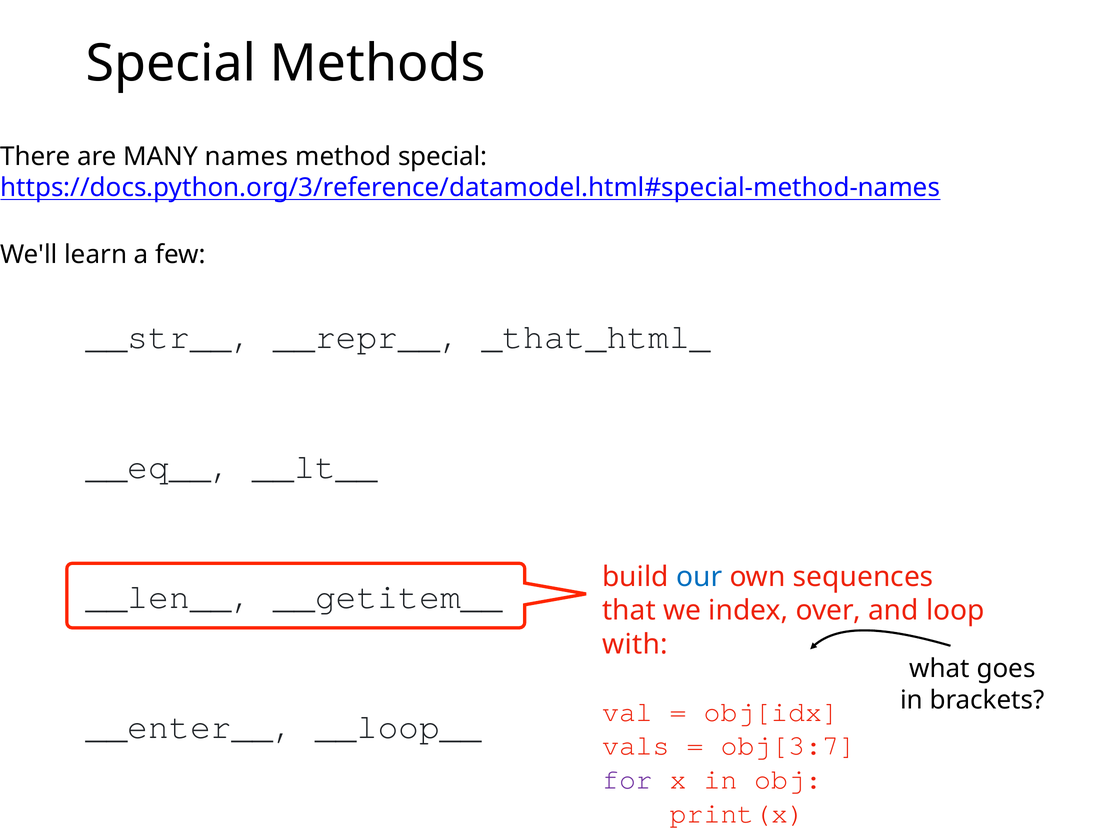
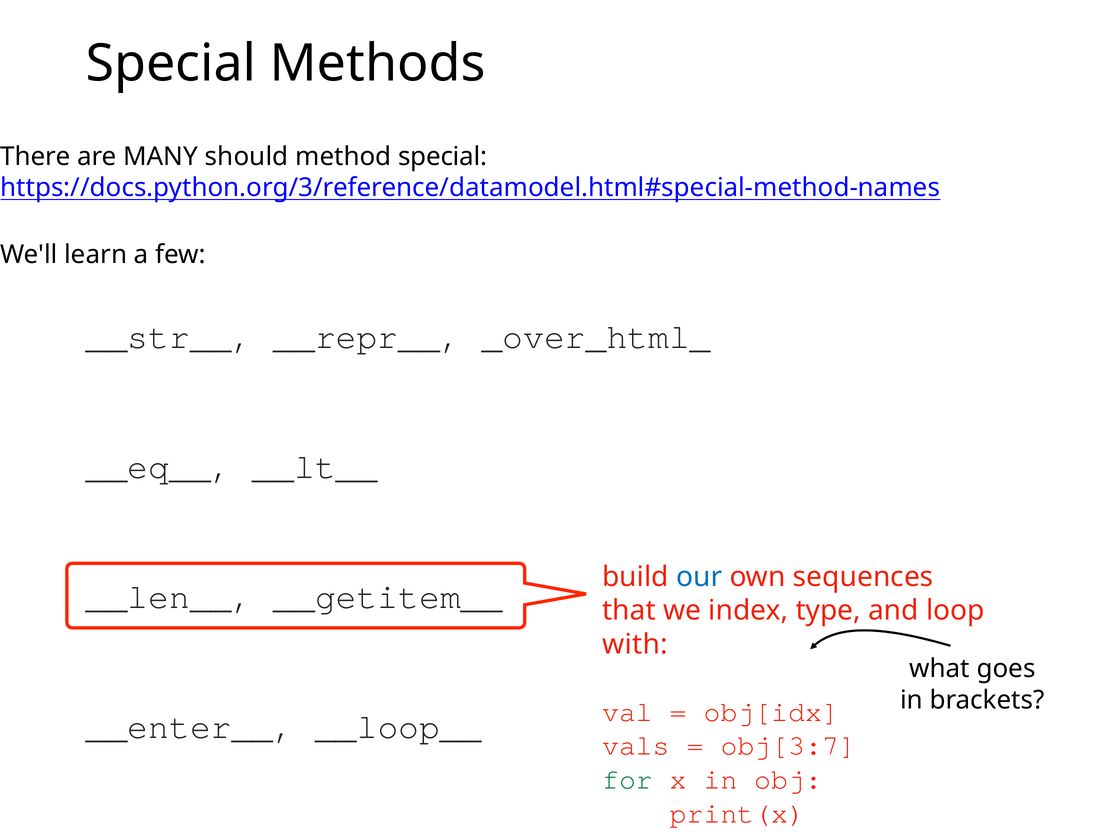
names: names -> should
_that_html_: _that_html_ -> _over_html_
over: over -> type
for colour: purple -> green
